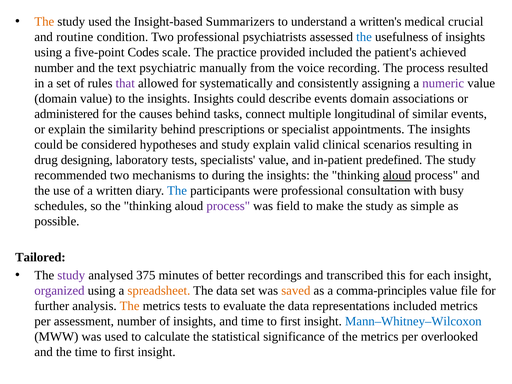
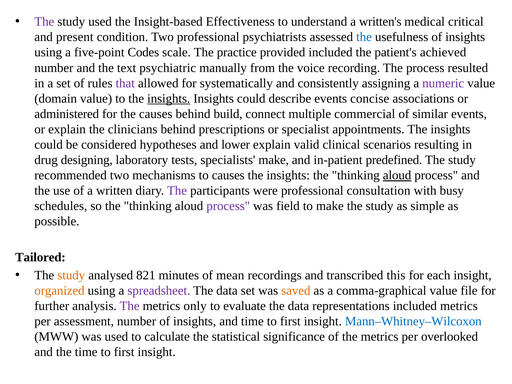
The at (44, 22) colour: orange -> purple
Summarizers: Summarizers -> Effectiveness
crucial: crucial -> critical
routine: routine -> present
insights at (169, 98) underline: none -> present
events domain: domain -> concise
tasks: tasks -> build
longitudinal: longitudinal -> commercial
similarity: similarity -> clinicians
and study: study -> lower
specialists value: value -> make
to during: during -> causes
The at (177, 191) colour: blue -> purple
study at (71, 275) colour: purple -> orange
375: 375 -> 821
better: better -> mean
organized colour: purple -> orange
spreadsheet colour: orange -> purple
comma-principles: comma-principles -> comma-graphical
The at (130, 306) colour: orange -> purple
metrics tests: tests -> only
